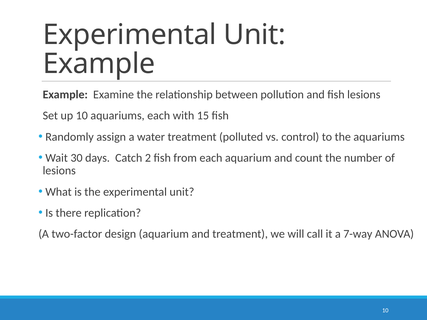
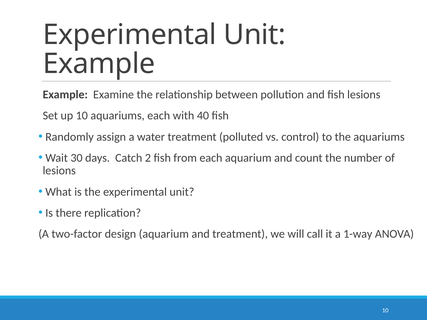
15: 15 -> 40
7-way: 7-way -> 1-way
